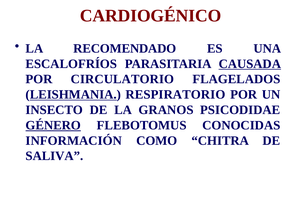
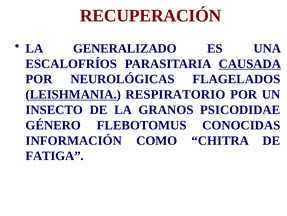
CARDIOGÉNICO: CARDIOGÉNICO -> RECUPERACIÓN
RECOMENDADO: RECOMENDADO -> GENERALIZADO
CIRCULATORIO: CIRCULATORIO -> NEUROLÓGICAS
GÉNERO underline: present -> none
SALIVA: SALIVA -> FATIGA
